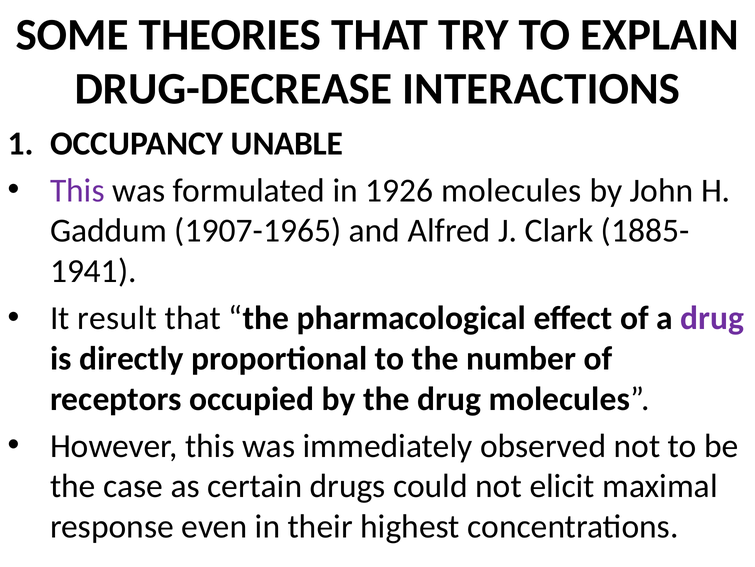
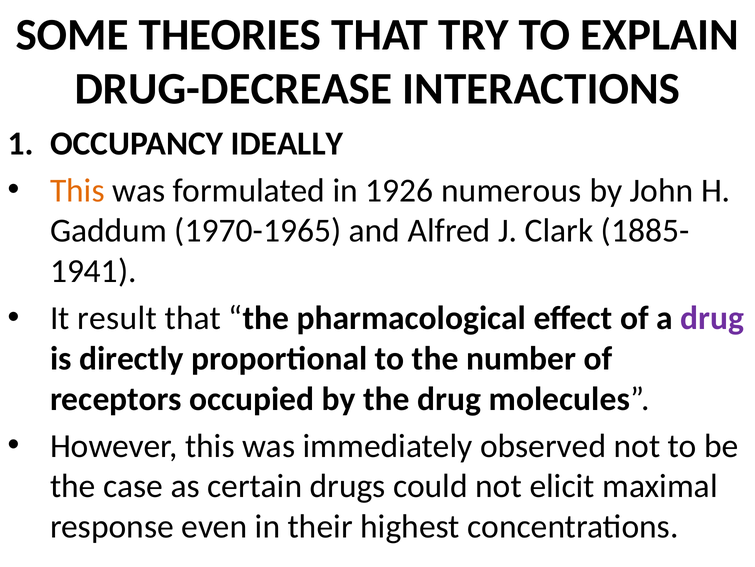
UNABLE: UNABLE -> IDEALLY
This at (77, 190) colour: purple -> orange
1926 molecules: molecules -> numerous
1907-1965: 1907-1965 -> 1970-1965
